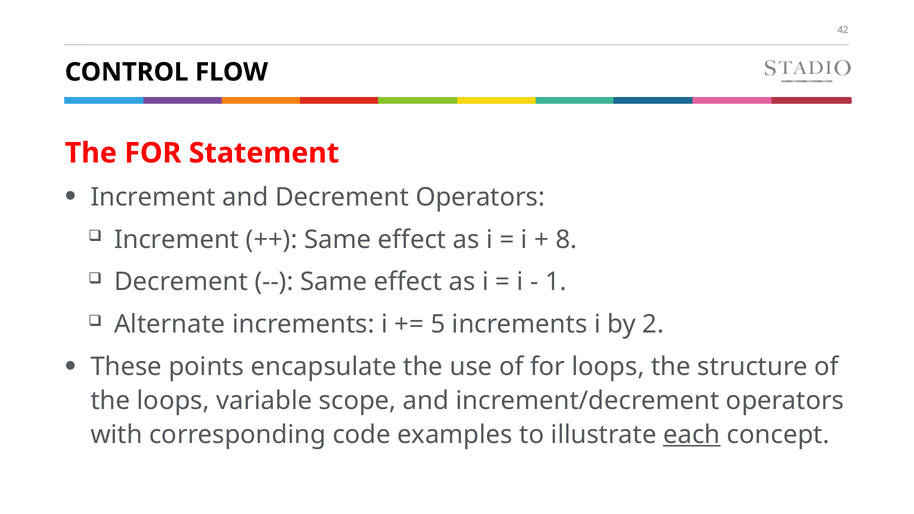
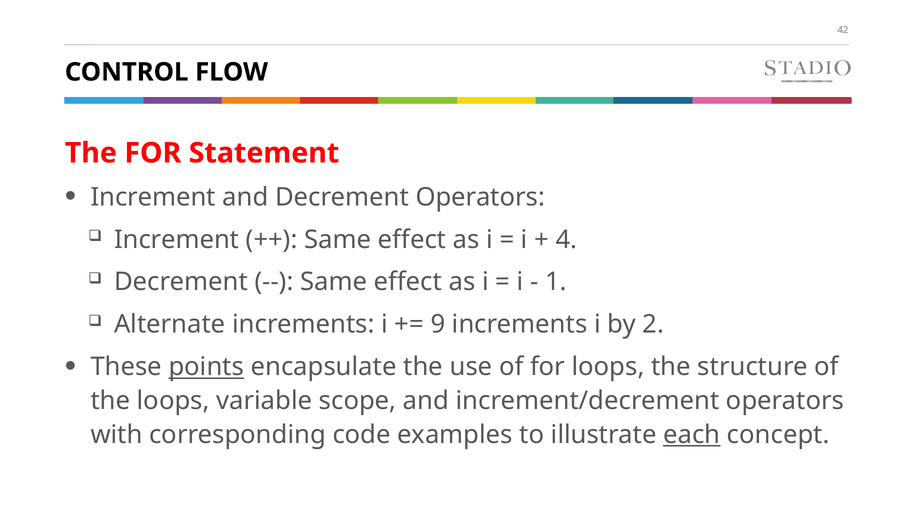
8: 8 -> 4
5: 5 -> 9
points underline: none -> present
